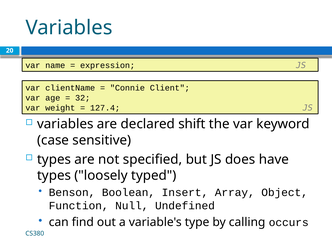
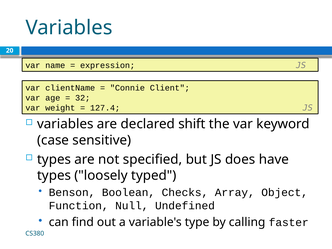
Insert: Insert -> Checks
occurs: occurs -> faster
